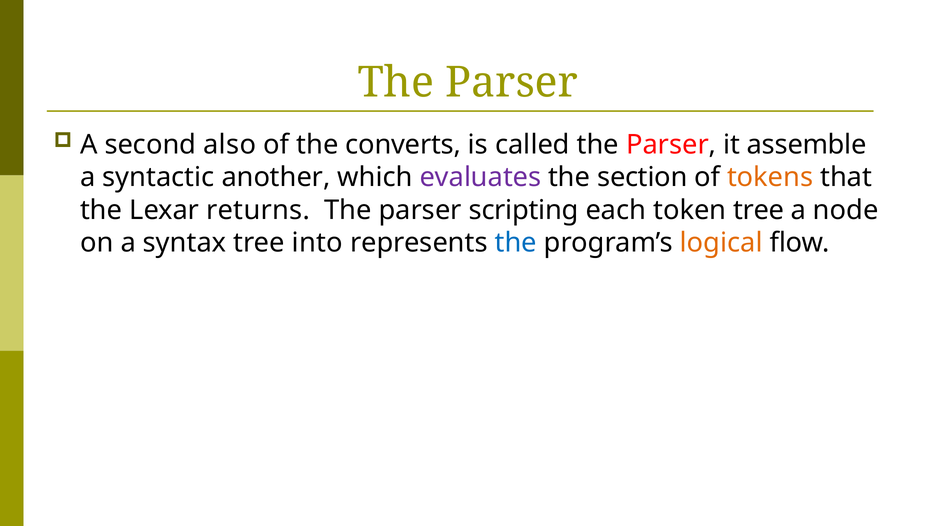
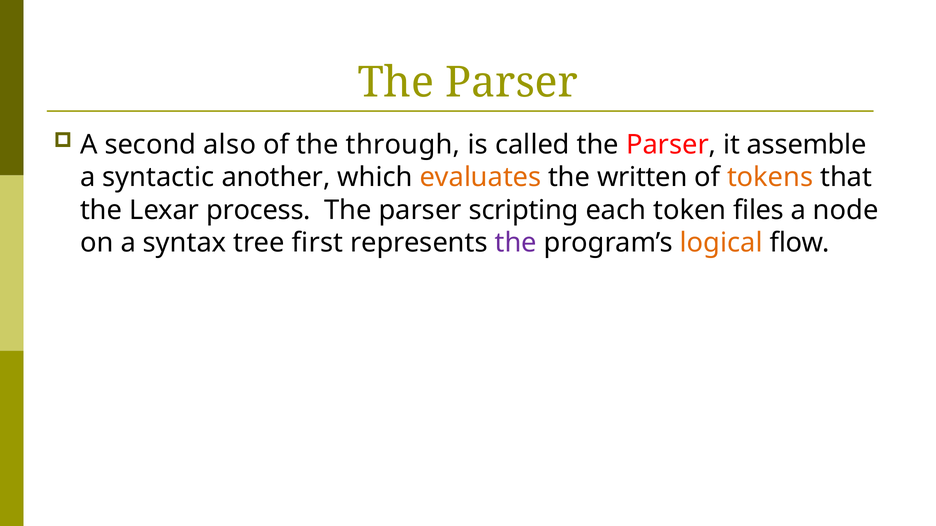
converts: converts -> through
evaluates colour: purple -> orange
section: section -> written
returns: returns -> process
token tree: tree -> files
into: into -> first
the at (516, 243) colour: blue -> purple
